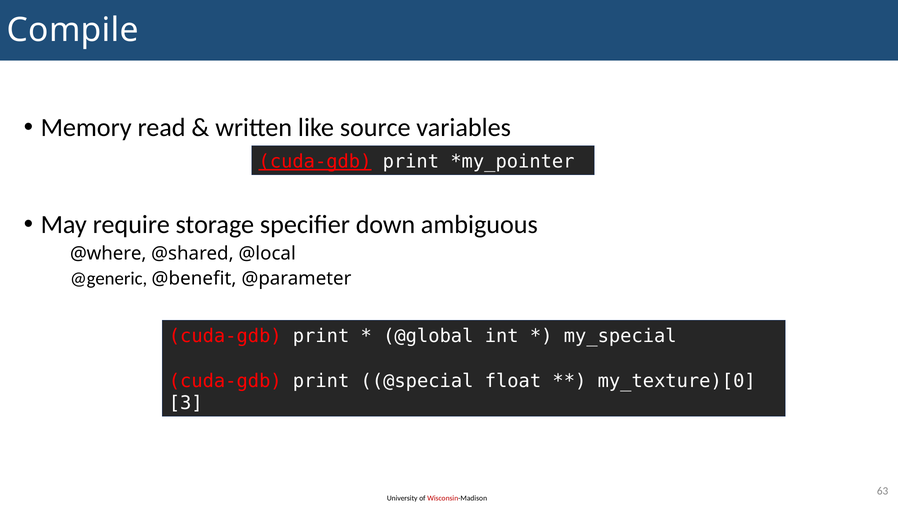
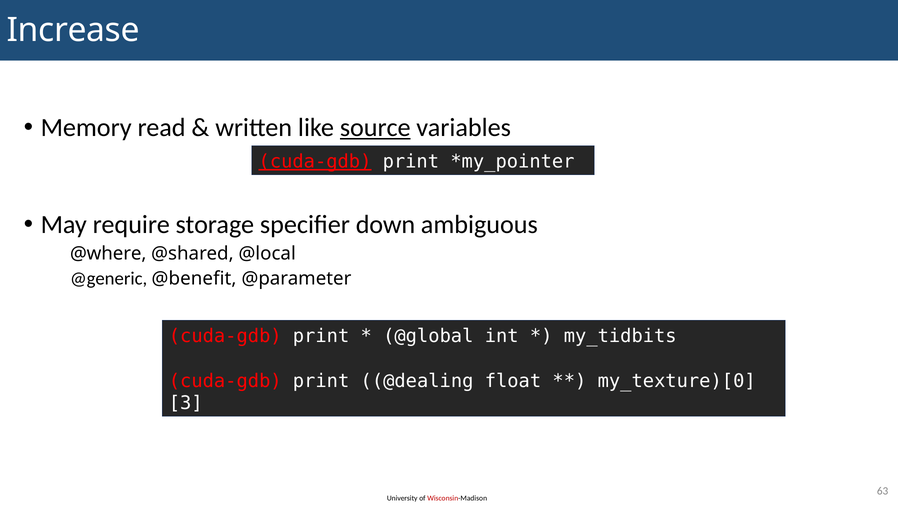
Compile: Compile -> Increase
source underline: none -> present
my_special: my_special -> my_tidbits
@special: @special -> @dealing
